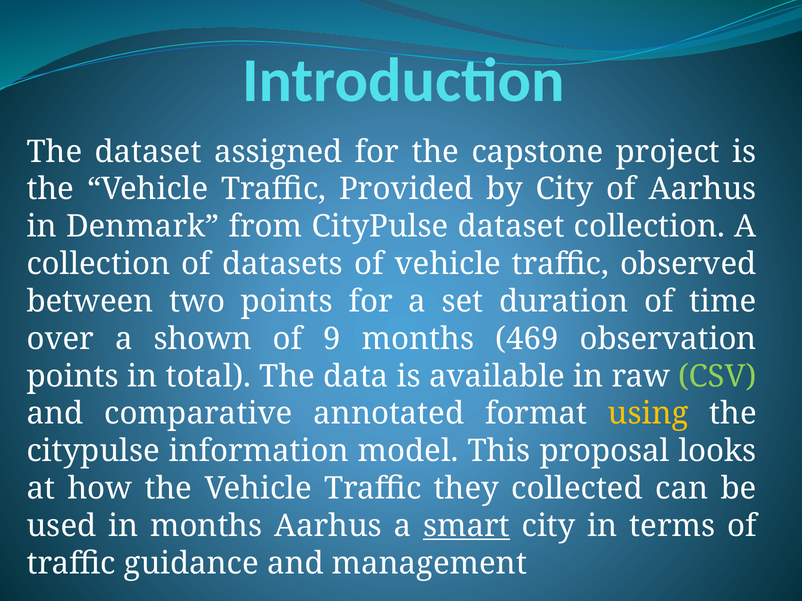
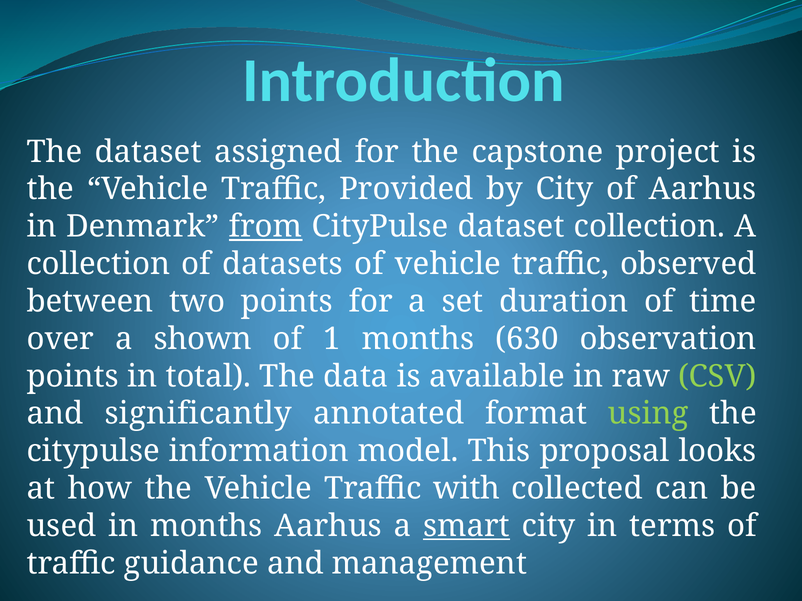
from underline: none -> present
9: 9 -> 1
469: 469 -> 630
comparative: comparative -> significantly
using colour: yellow -> light green
they: they -> with
